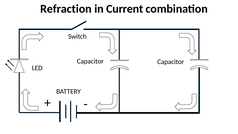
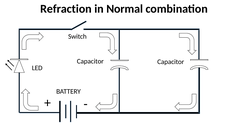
Current: Current -> Normal
